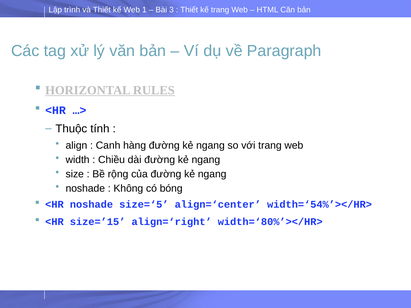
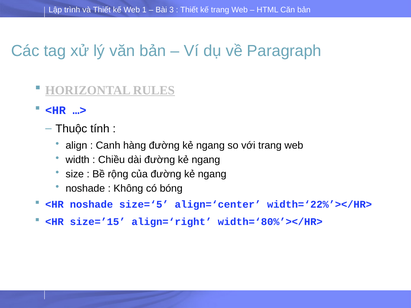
width=‘54%’></HR>: width=‘54%’></HR> -> width=‘22%’></HR>
